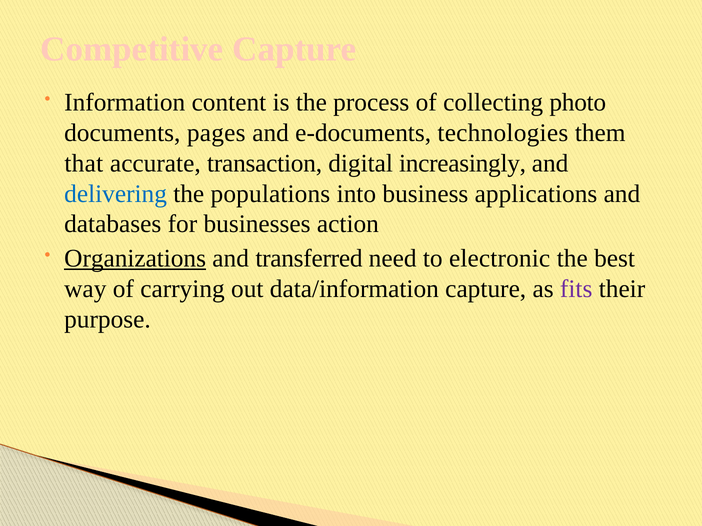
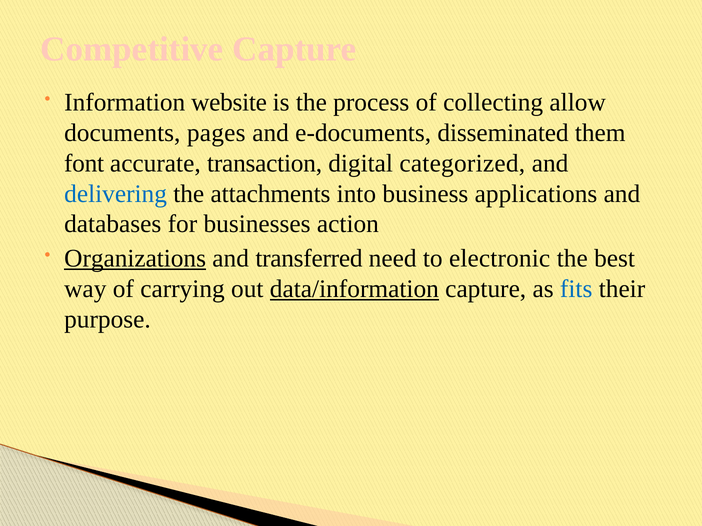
content: content -> website
photo: photo -> allow
technologies: technologies -> disseminated
that: that -> font
increasingly: increasingly -> categorized
populations: populations -> attachments
data/information underline: none -> present
fits colour: purple -> blue
